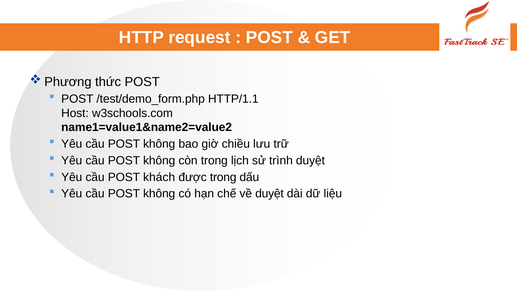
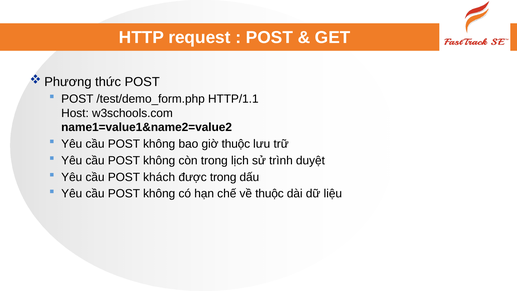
giờ chiều: chiều -> thuộc
về duyệt: duyệt -> thuộc
